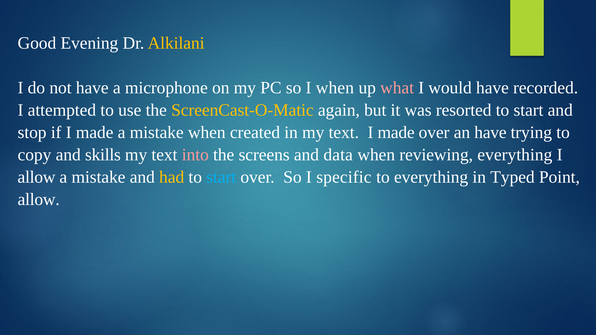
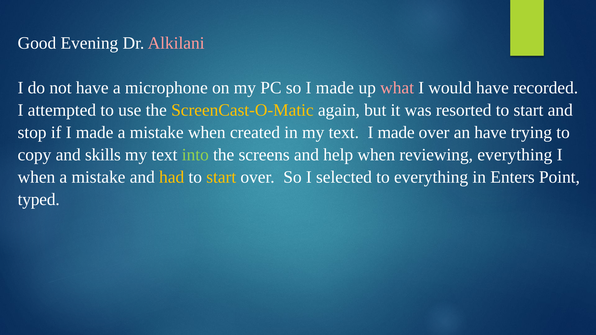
Alkilani colour: yellow -> pink
so I when: when -> made
into colour: pink -> light green
data: data -> help
allow at (37, 177): allow -> when
start at (221, 177) colour: light blue -> yellow
specific: specific -> selected
Typed: Typed -> Enters
allow at (39, 200): allow -> typed
